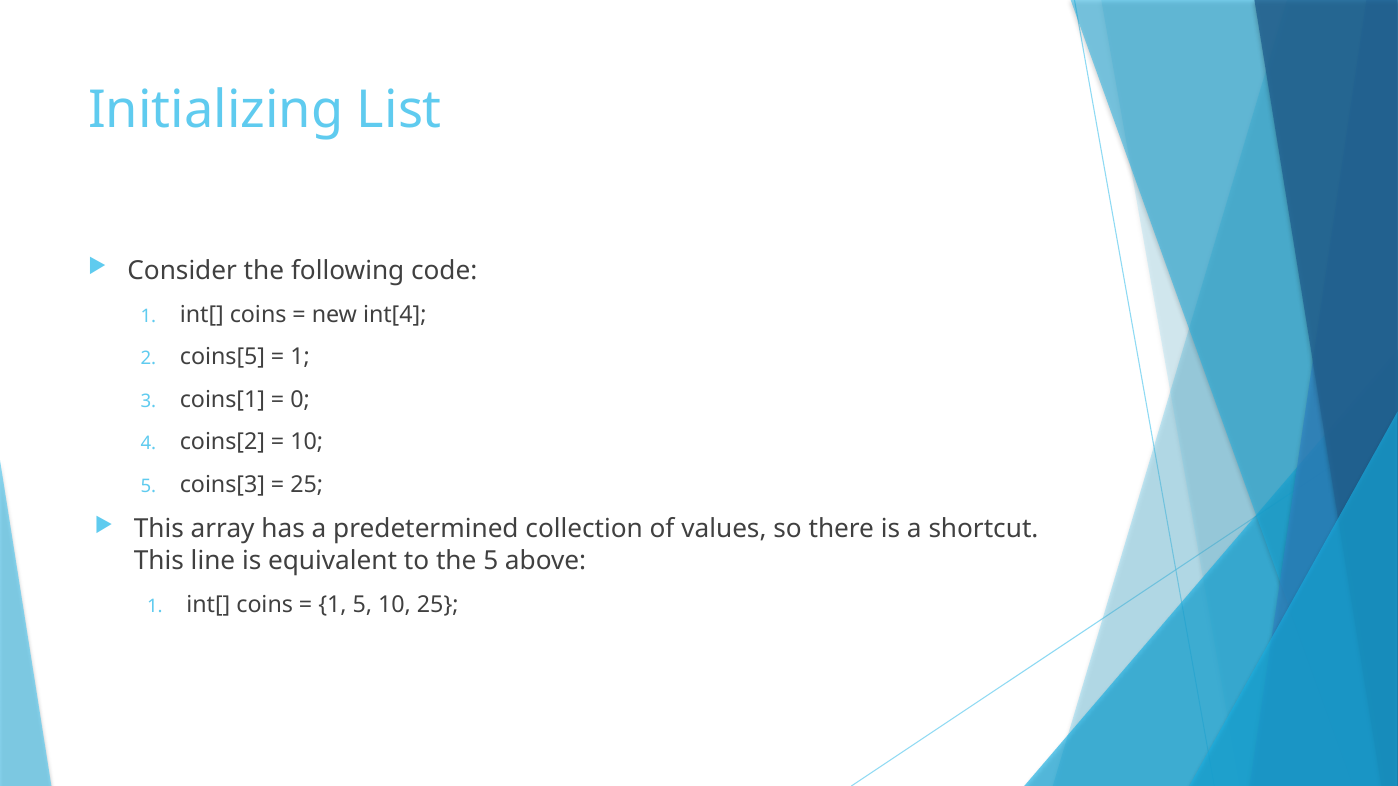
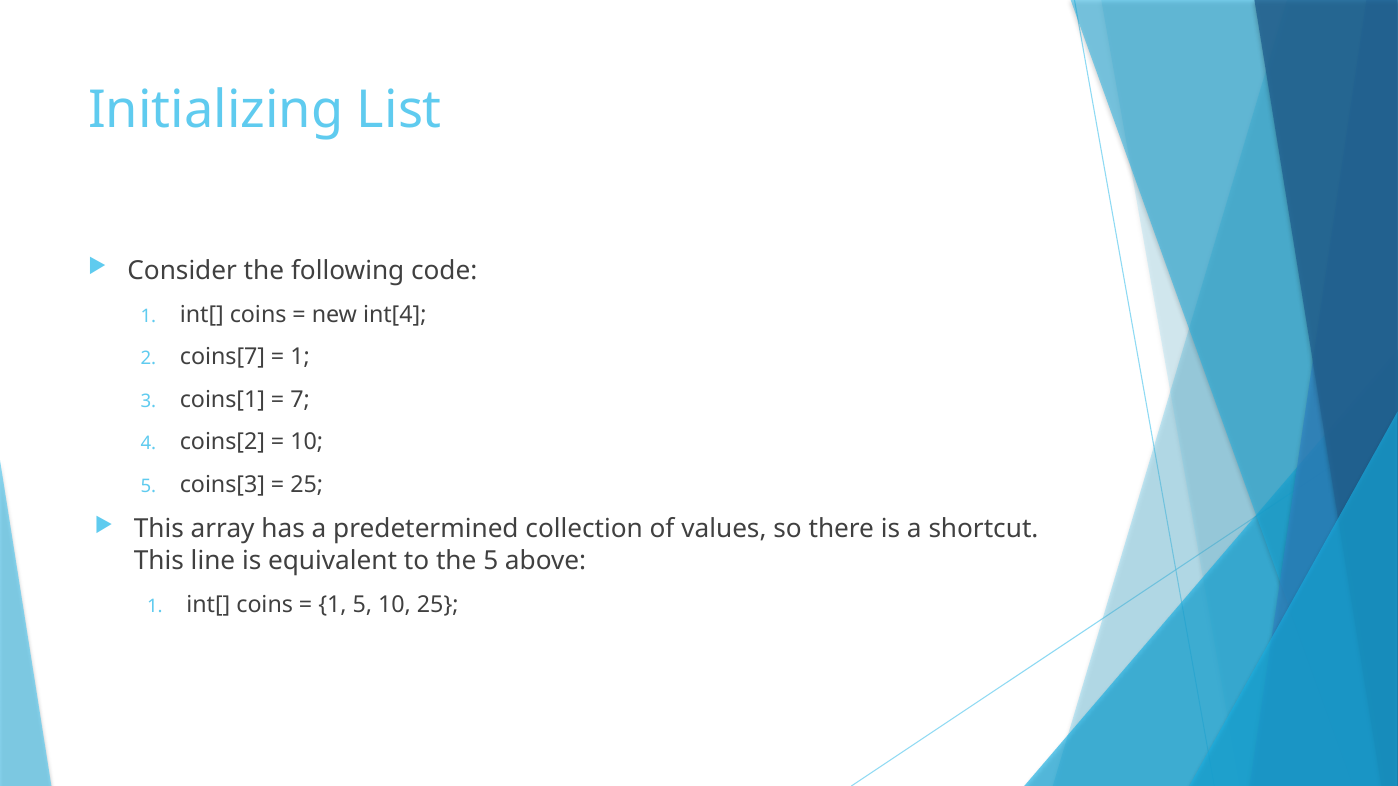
coins[5: coins[5 -> coins[7
0: 0 -> 7
